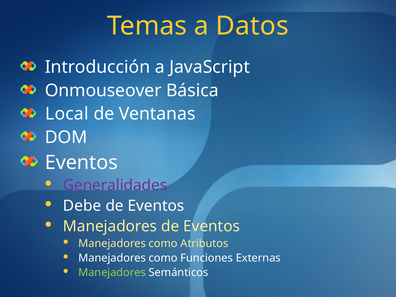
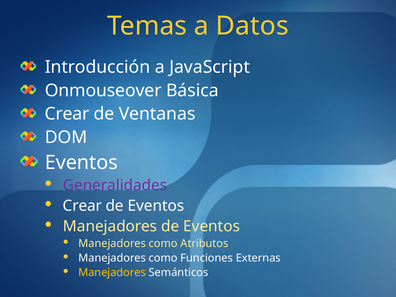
Local at (67, 114): Local -> Crear
Debe at (82, 206): Debe -> Crear
Manejadores at (112, 273) colour: light green -> yellow
